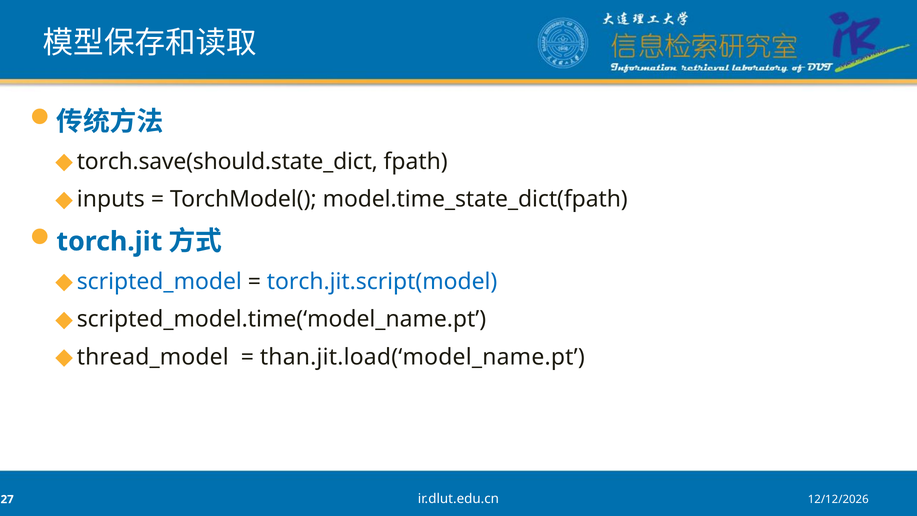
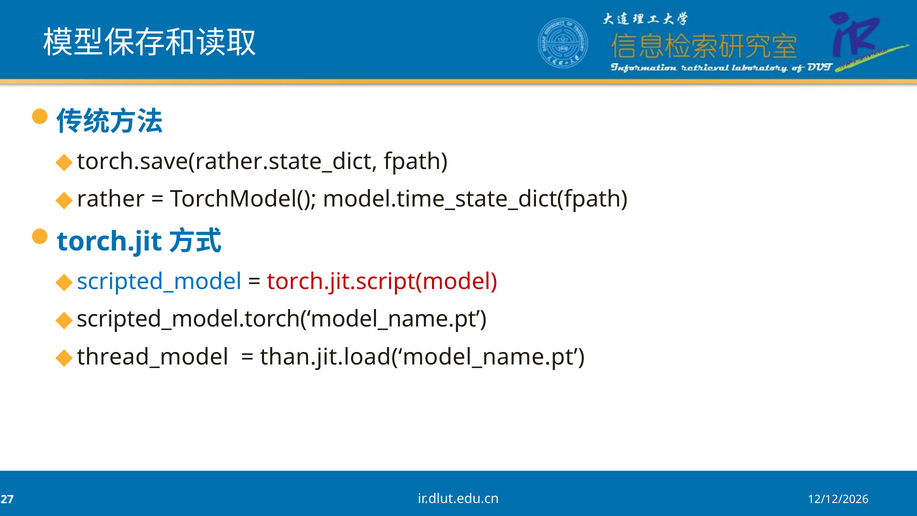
torch.save(should.state_dict: torch.save(should.state_dict -> torch.save(rather.state_dict
inputs: inputs -> rather
torch.jit.script(model colour: blue -> red
scripted_model.time(‘model_name.pt: scripted_model.time(‘model_name.pt -> scripted_model.torch(‘model_name.pt
